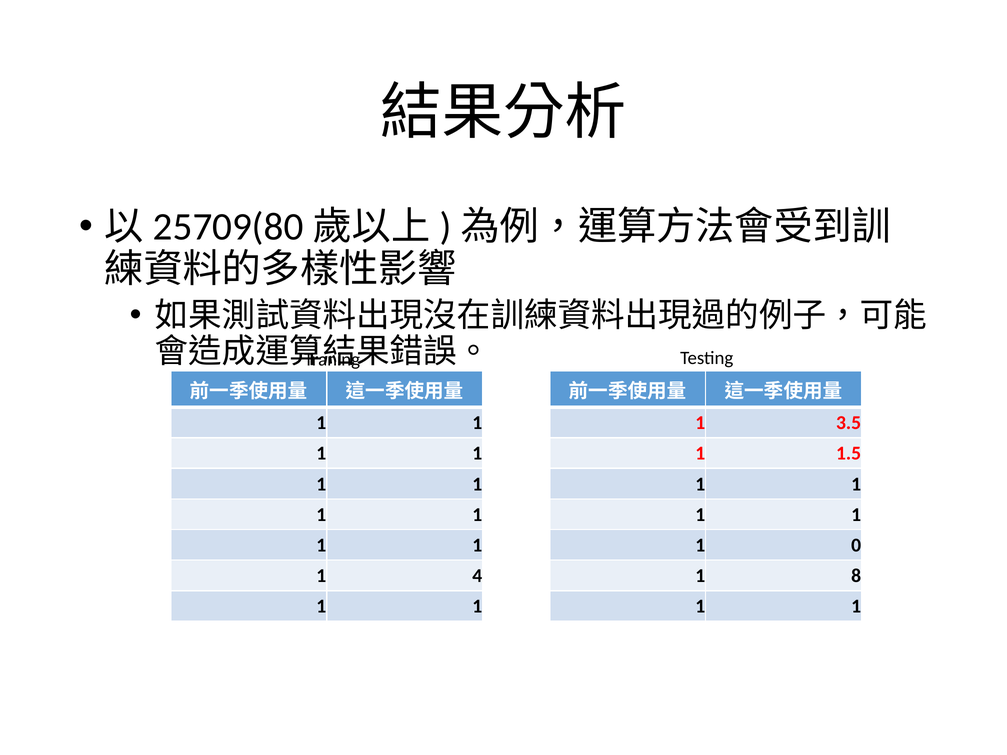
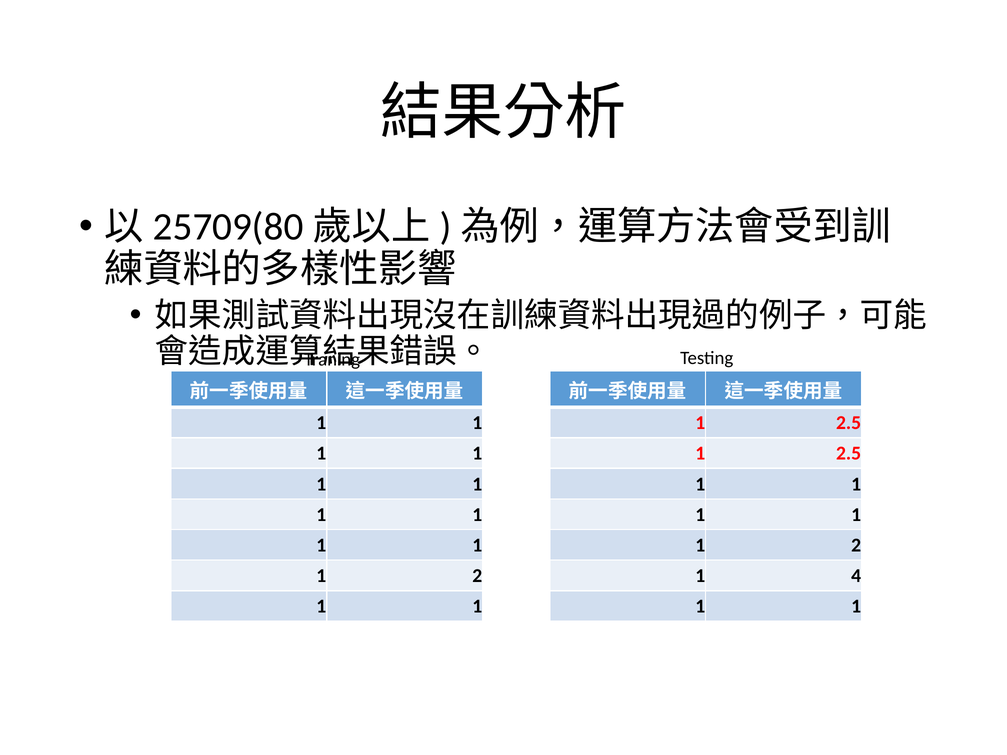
3.5 at (849, 423): 3.5 -> 2.5
1.5 at (849, 454): 1.5 -> 2.5
0 at (856, 545): 0 -> 2
4 at (477, 576): 4 -> 2
8: 8 -> 4
